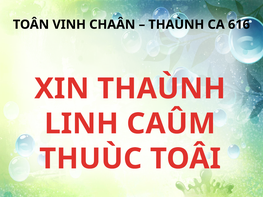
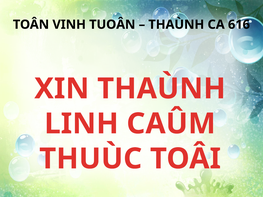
CHAÂN: CHAÂN -> TUOÂN
